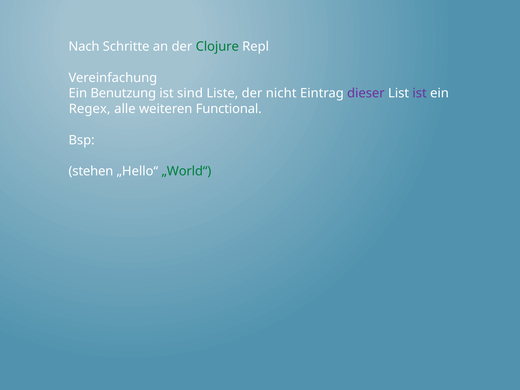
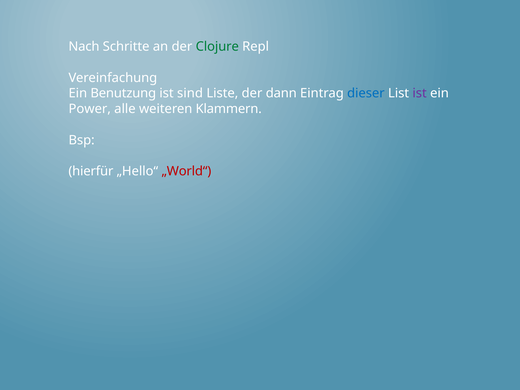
nicht: nicht -> dann
dieser colour: purple -> blue
Regex: Regex -> Power
Functional: Functional -> Klammern
stehen: stehen -> hierfür
„World“ colour: green -> red
